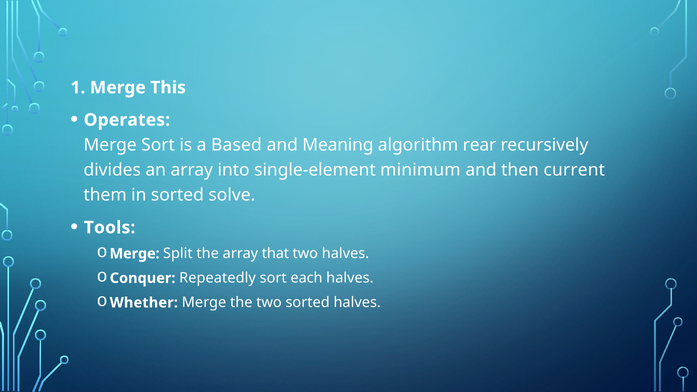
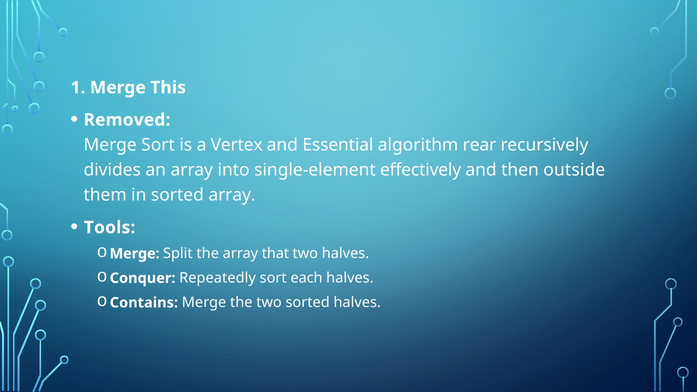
Operates: Operates -> Removed
Based: Based -> Vertex
Meaning: Meaning -> Essential
minimum: minimum -> effectively
current: current -> outside
sorted solve: solve -> array
Whether: Whether -> Contains
